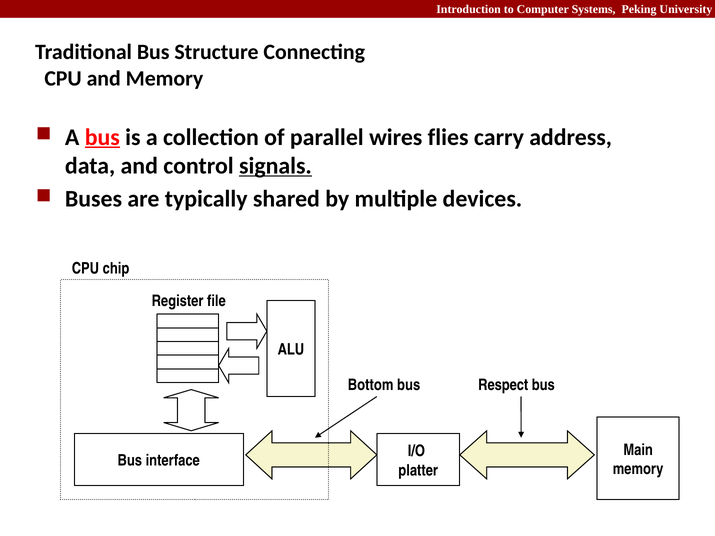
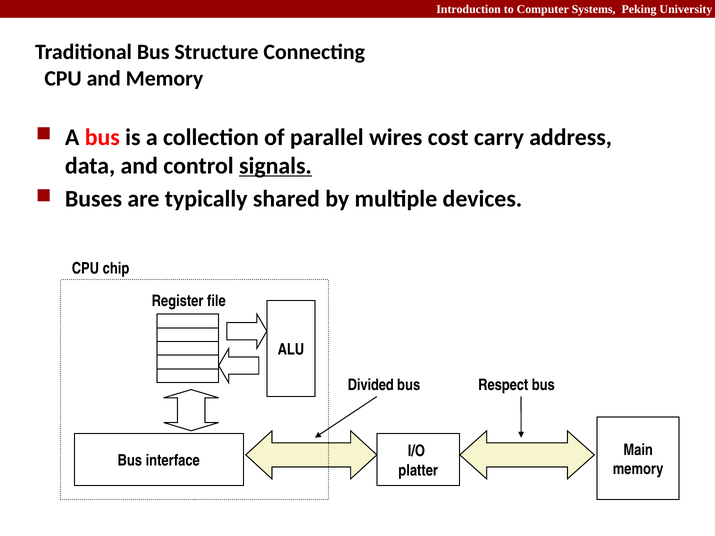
bus at (102, 137) underline: present -> none
flies: flies -> cost
Bottom: Bottom -> Divided
